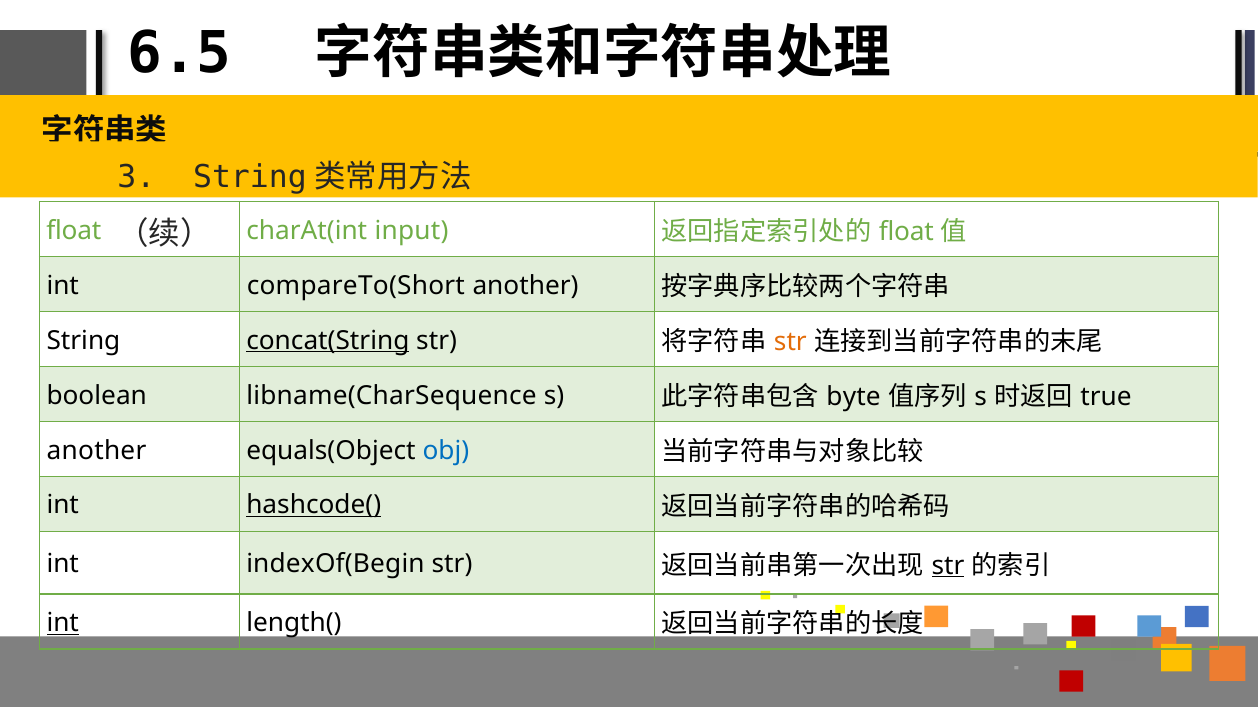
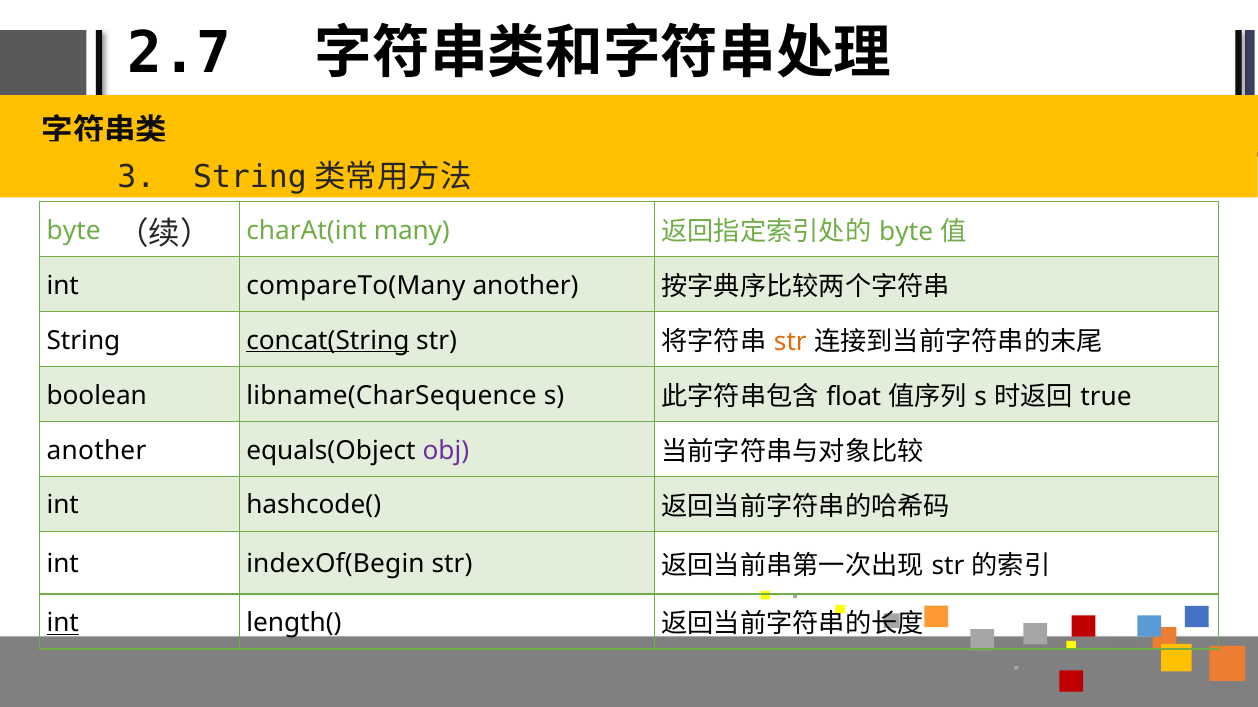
6.5: 6.5 -> 2.7
float at (74, 231): float -> byte
input: input -> many
float at (906, 232): float -> byte
compareTo(Short: compareTo(Short -> compareTo(Many
byte: byte -> float
obj colour: blue -> purple
hashcode( underline: present -> none
str at (948, 566) underline: present -> none
